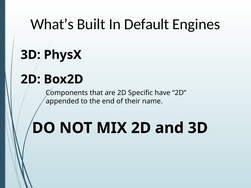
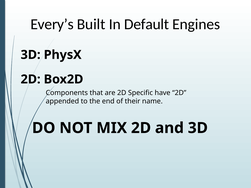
What’s: What’s -> Every’s
